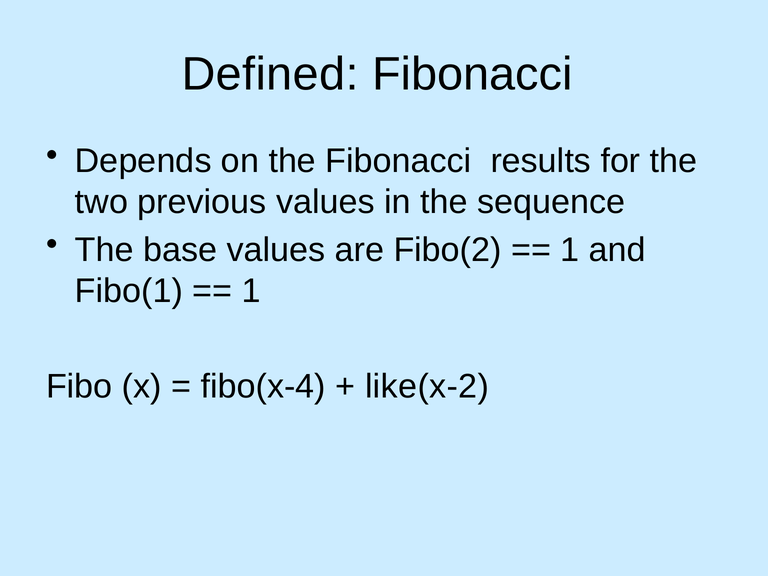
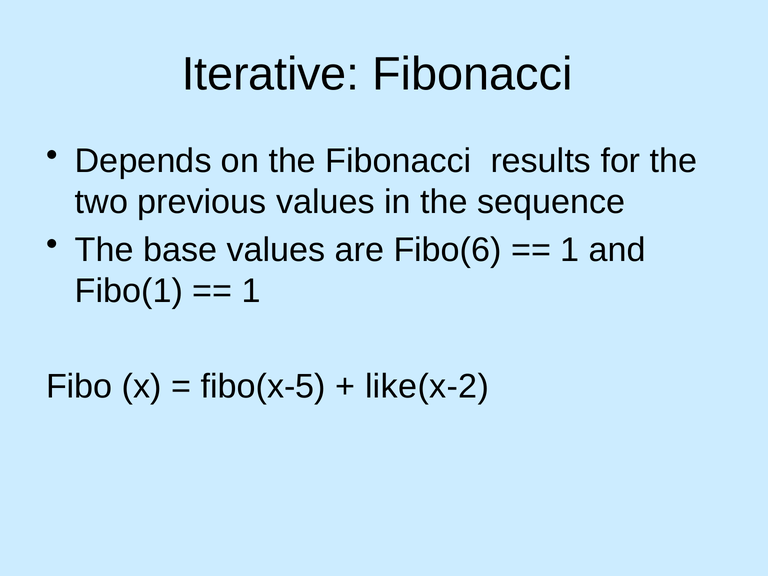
Defined: Defined -> Iterative
Fibo(2: Fibo(2 -> Fibo(6
fibo(x-4: fibo(x-4 -> fibo(x-5
